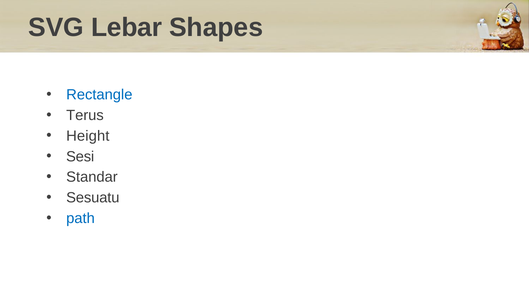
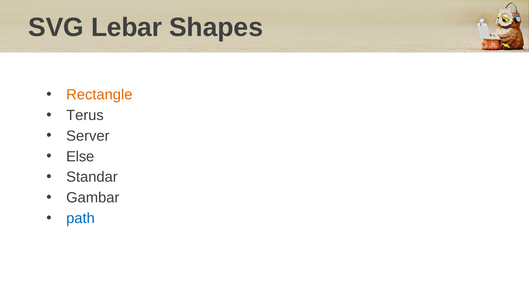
Rectangle colour: blue -> orange
Height: Height -> Server
Sesi: Sesi -> Else
Sesuatu: Sesuatu -> Gambar
